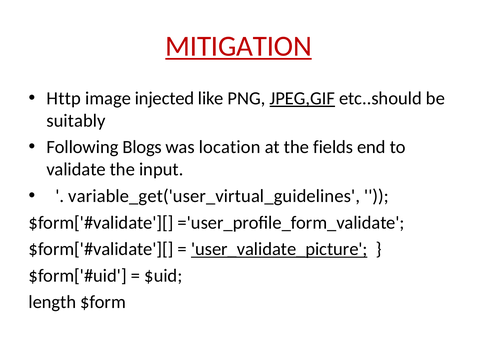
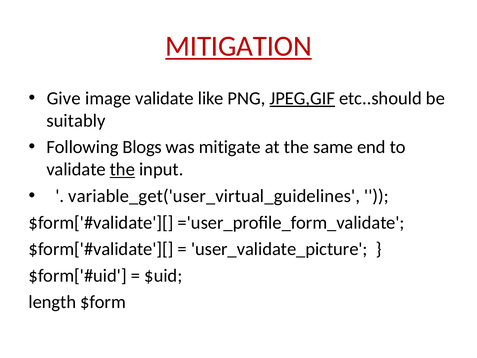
Http: Http -> Give
image injected: injected -> validate
location: location -> mitigate
fields: fields -> same
the at (122, 169) underline: none -> present
user_validate_picture underline: present -> none
